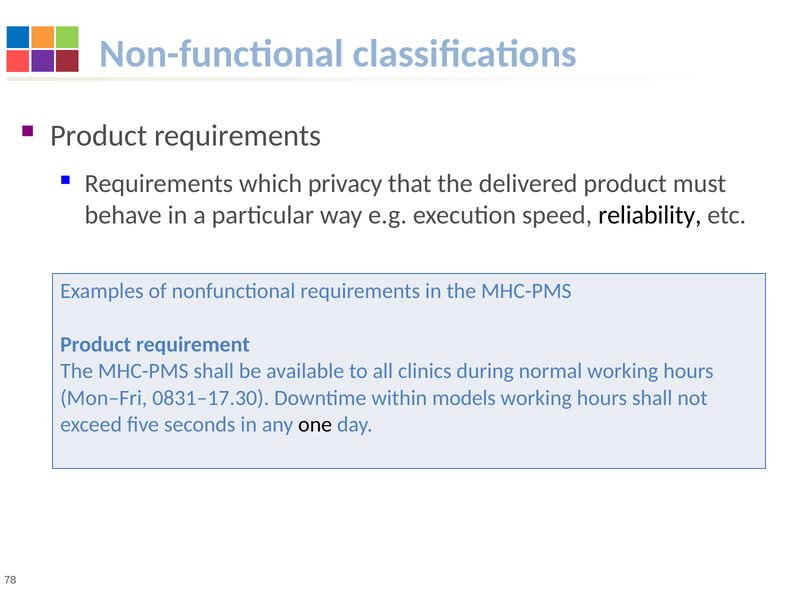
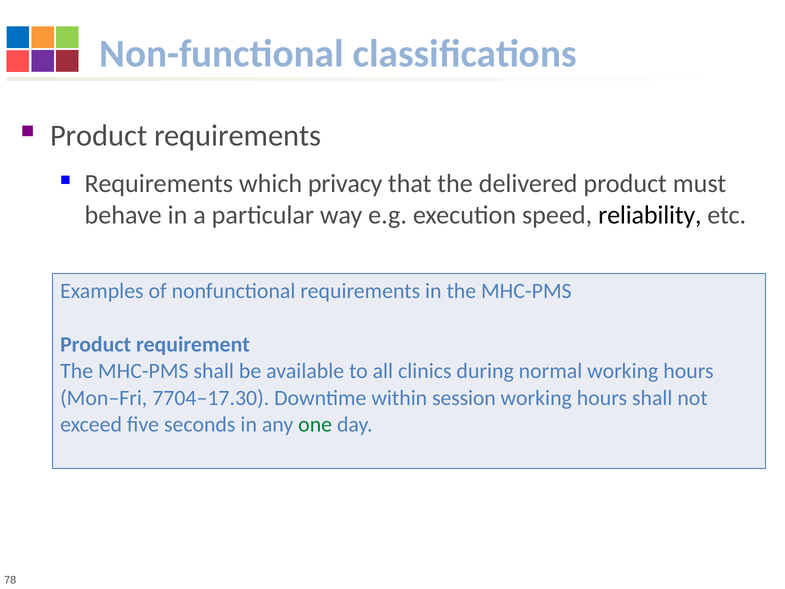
0831–17.30: 0831–17.30 -> 7704–17.30
models: models -> session
one colour: black -> green
